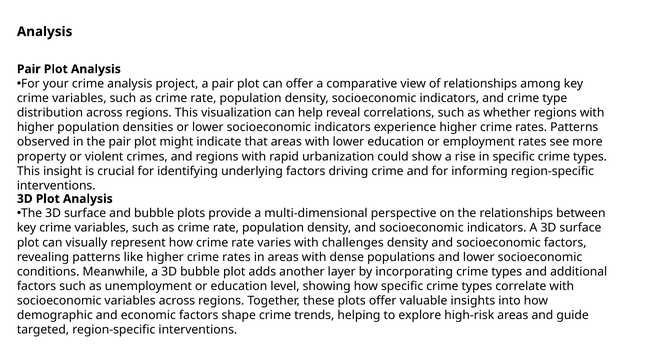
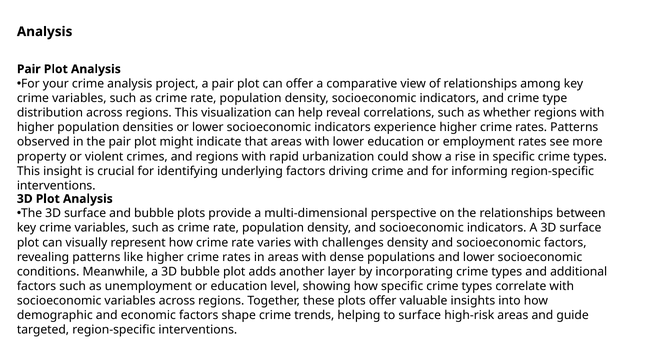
to explore: explore -> surface
